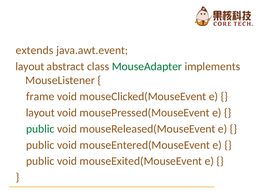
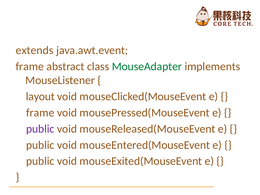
layout at (30, 66): layout -> frame
frame: frame -> layout
layout at (40, 113): layout -> frame
public at (40, 129) colour: green -> purple
